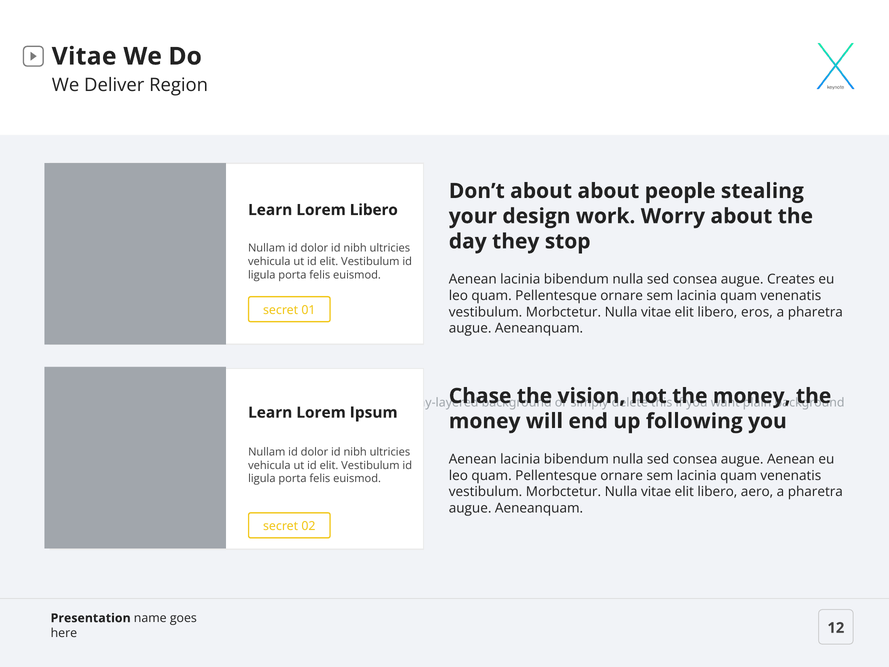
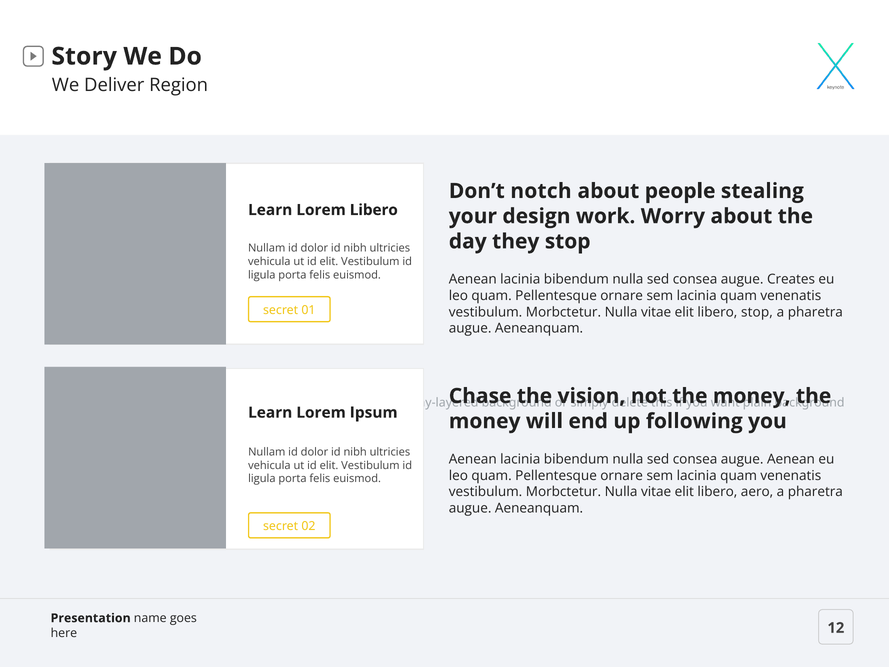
Vitae at (84, 56): Vitae -> Story
Don’t about: about -> notch
libero eros: eros -> stop
